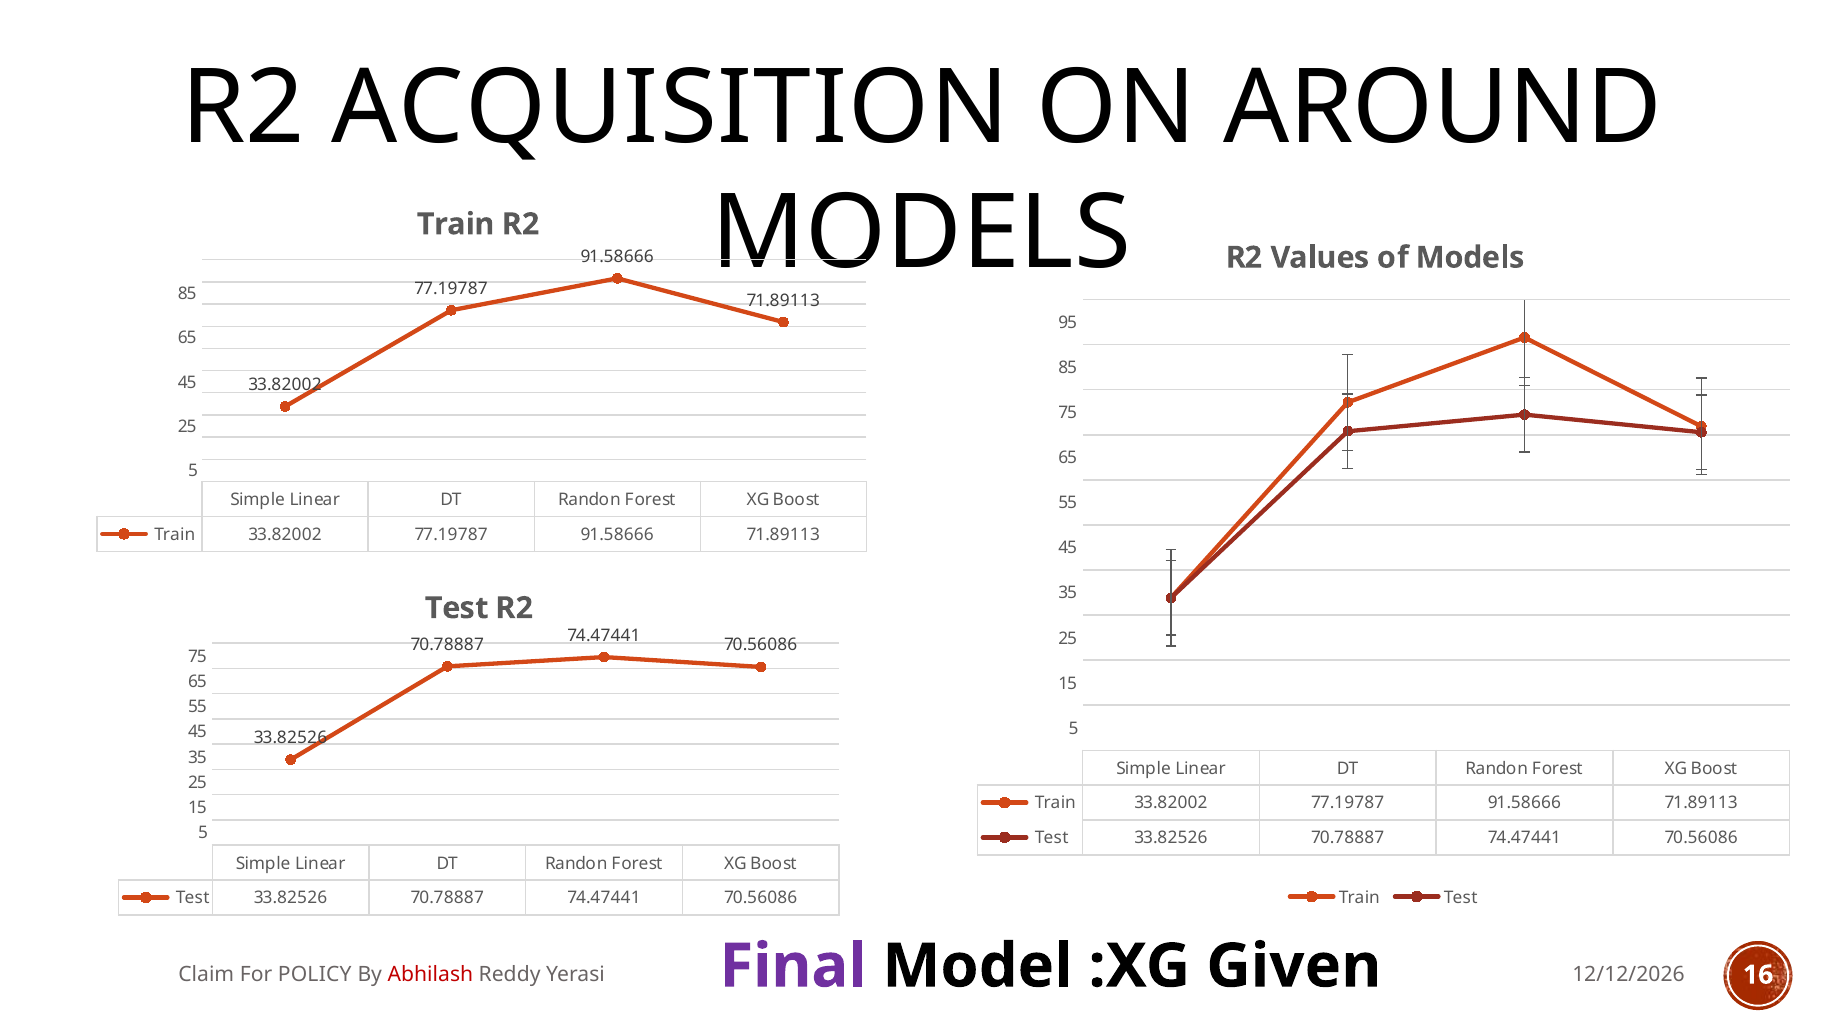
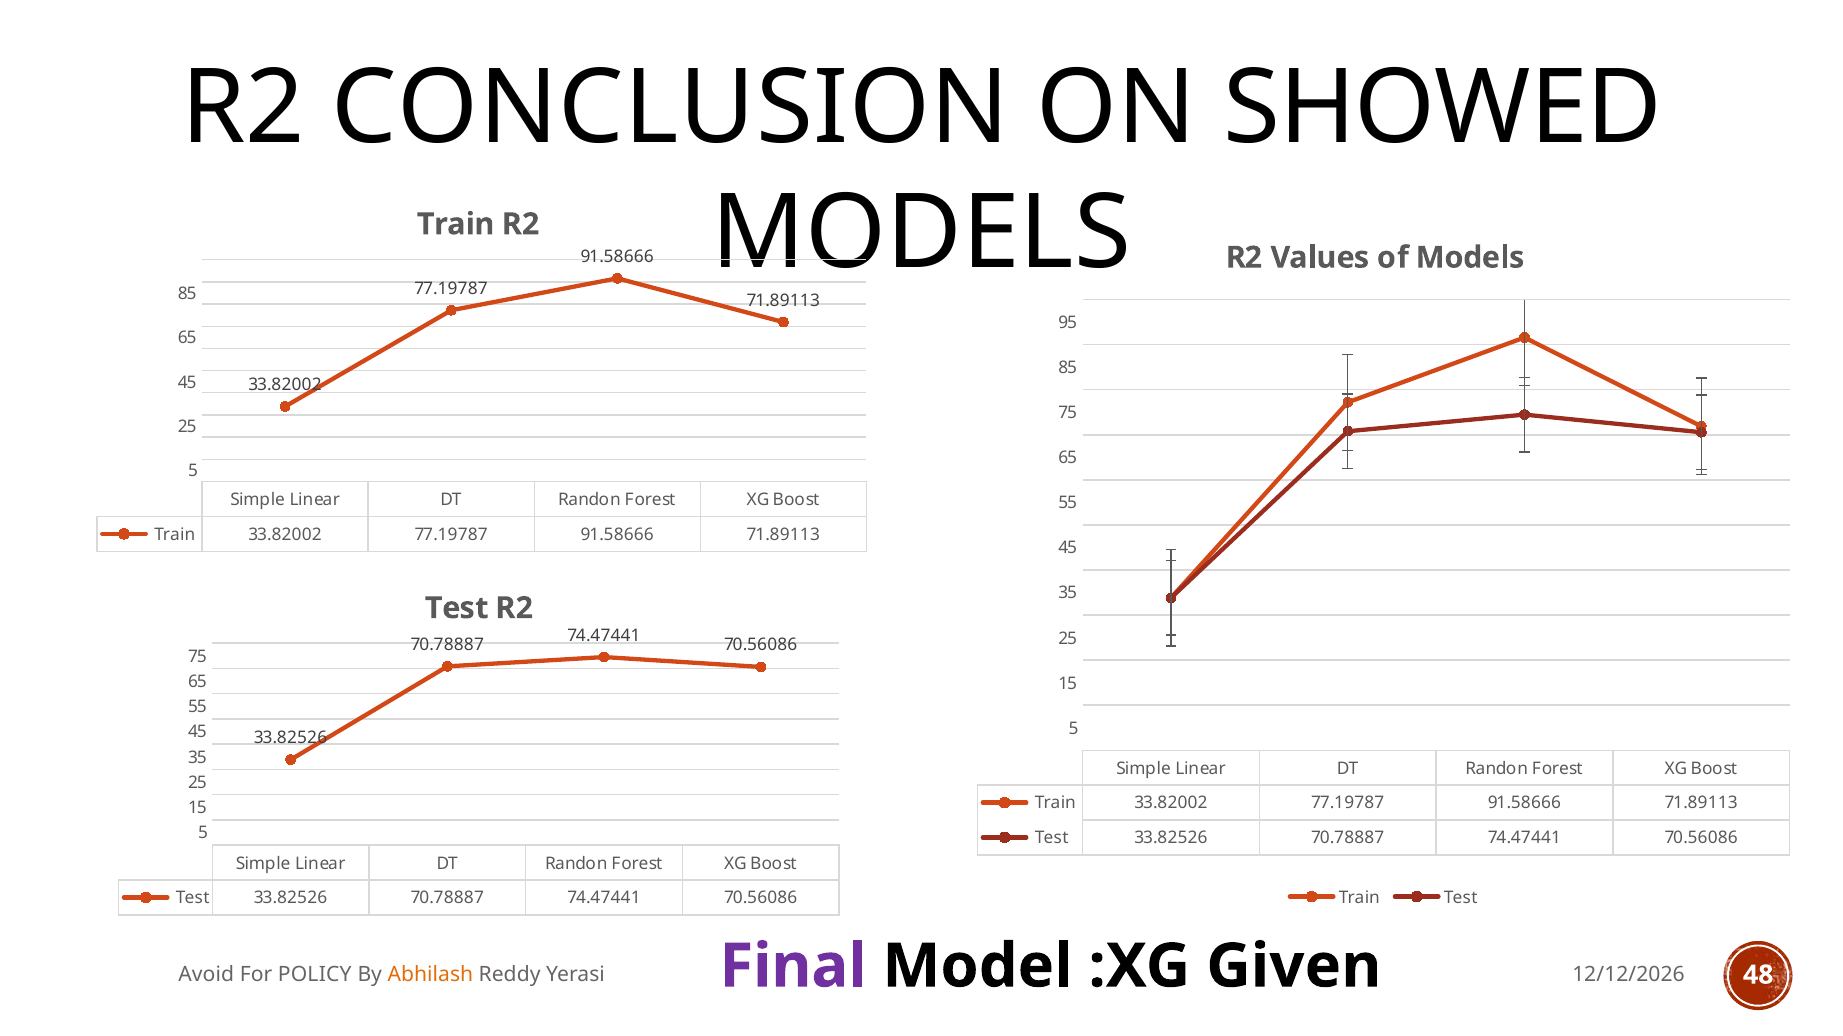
ACQUISITION: ACQUISITION -> CONCLUSION
AROUND: AROUND -> SHOWED
Claim: Claim -> Avoid
Abhilash colour: red -> orange
16: 16 -> 48
